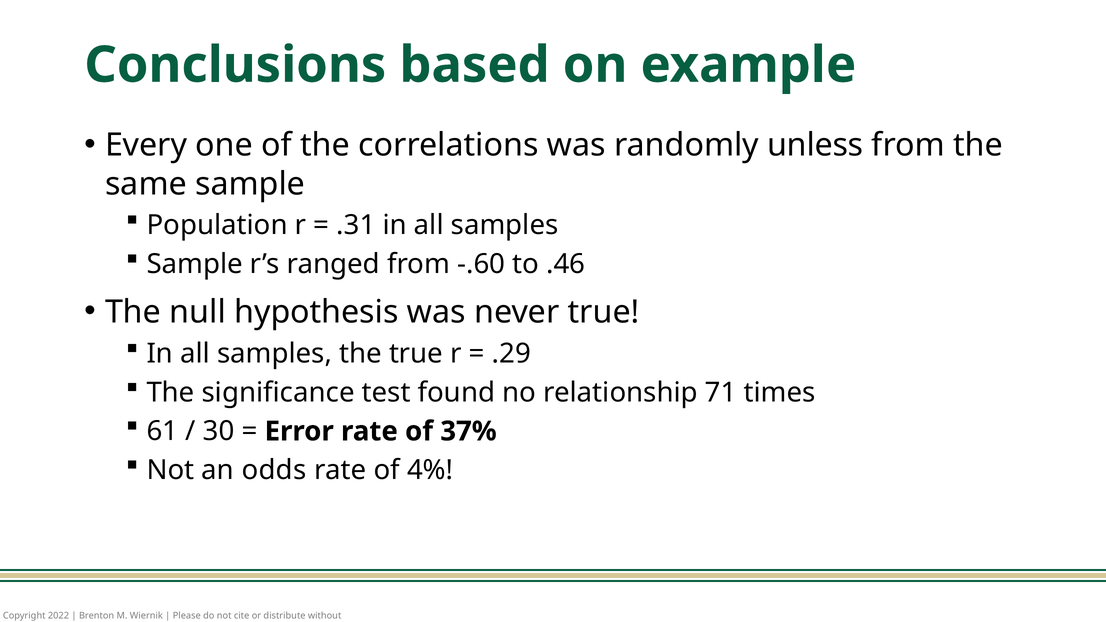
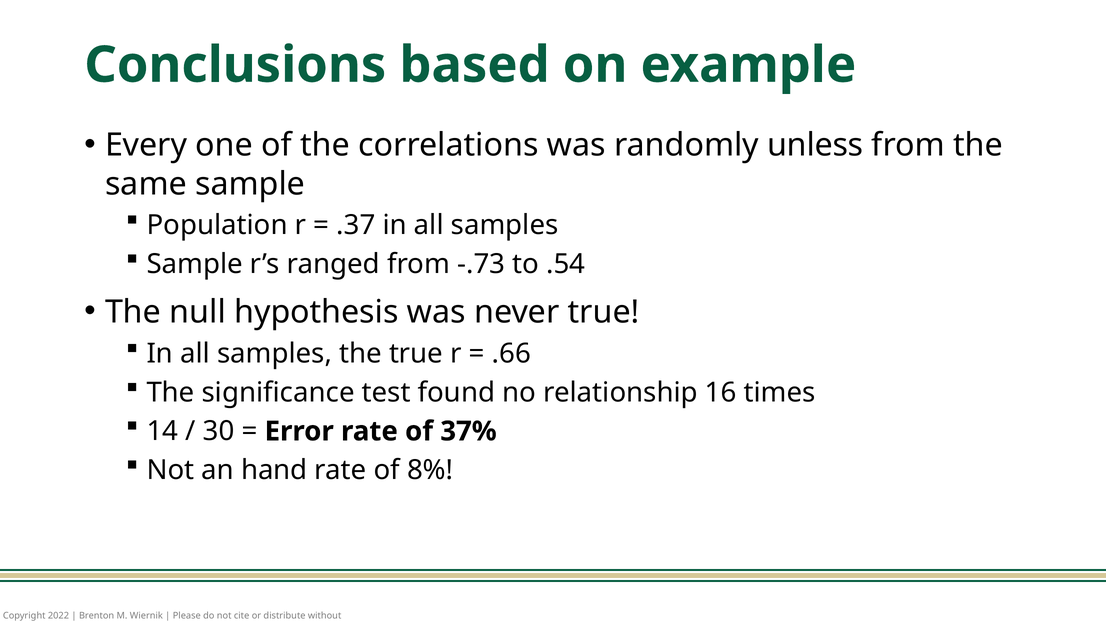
.31: .31 -> .37
-.60: -.60 -> -.73
.46: .46 -> .54
.29: .29 -> .66
71: 71 -> 16
61: 61 -> 14
odds: odds -> hand
4%: 4% -> 8%
